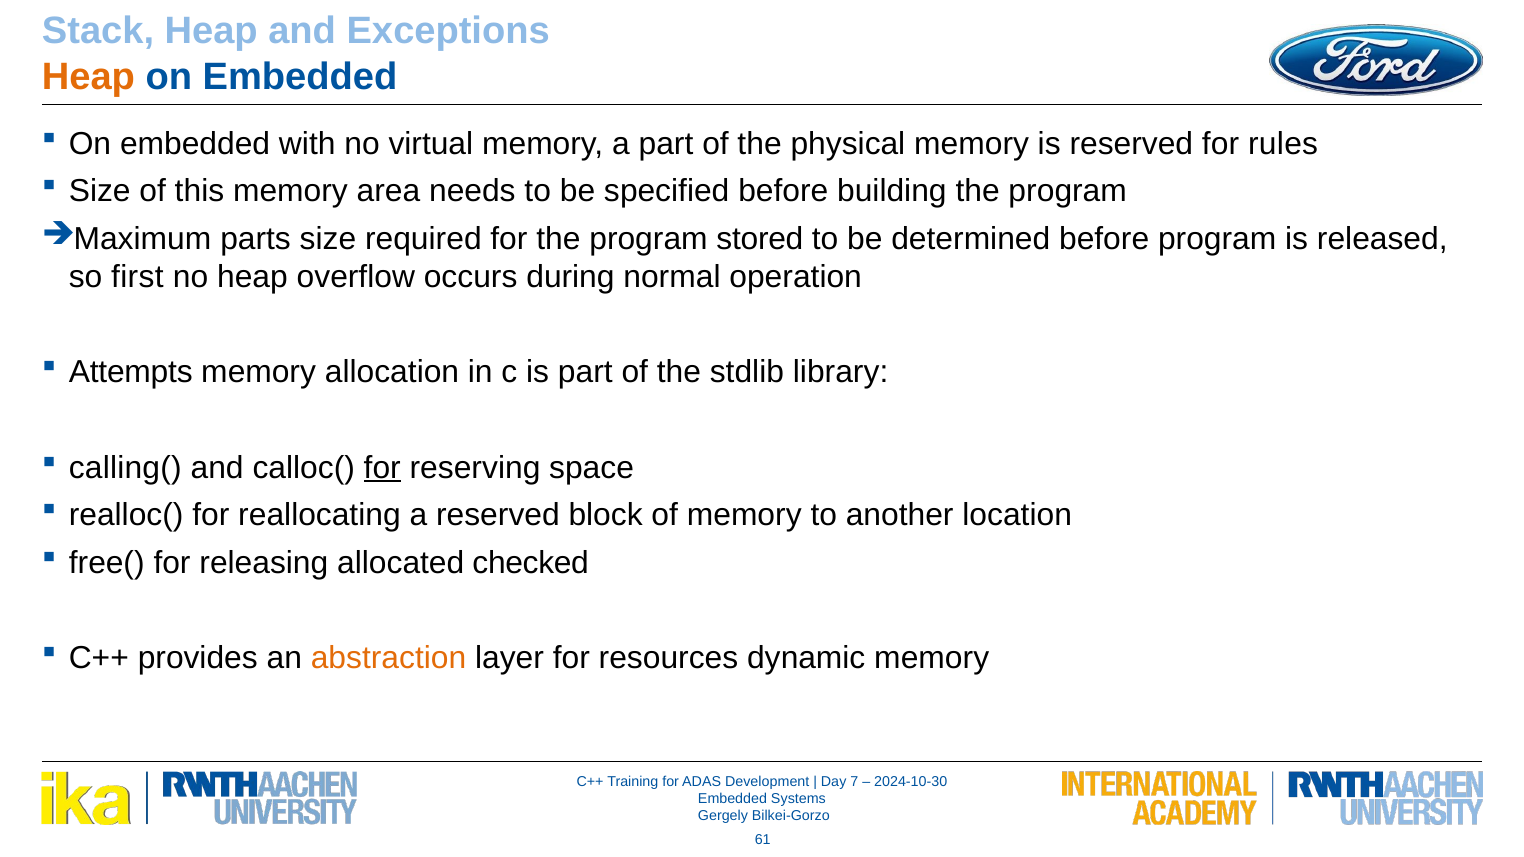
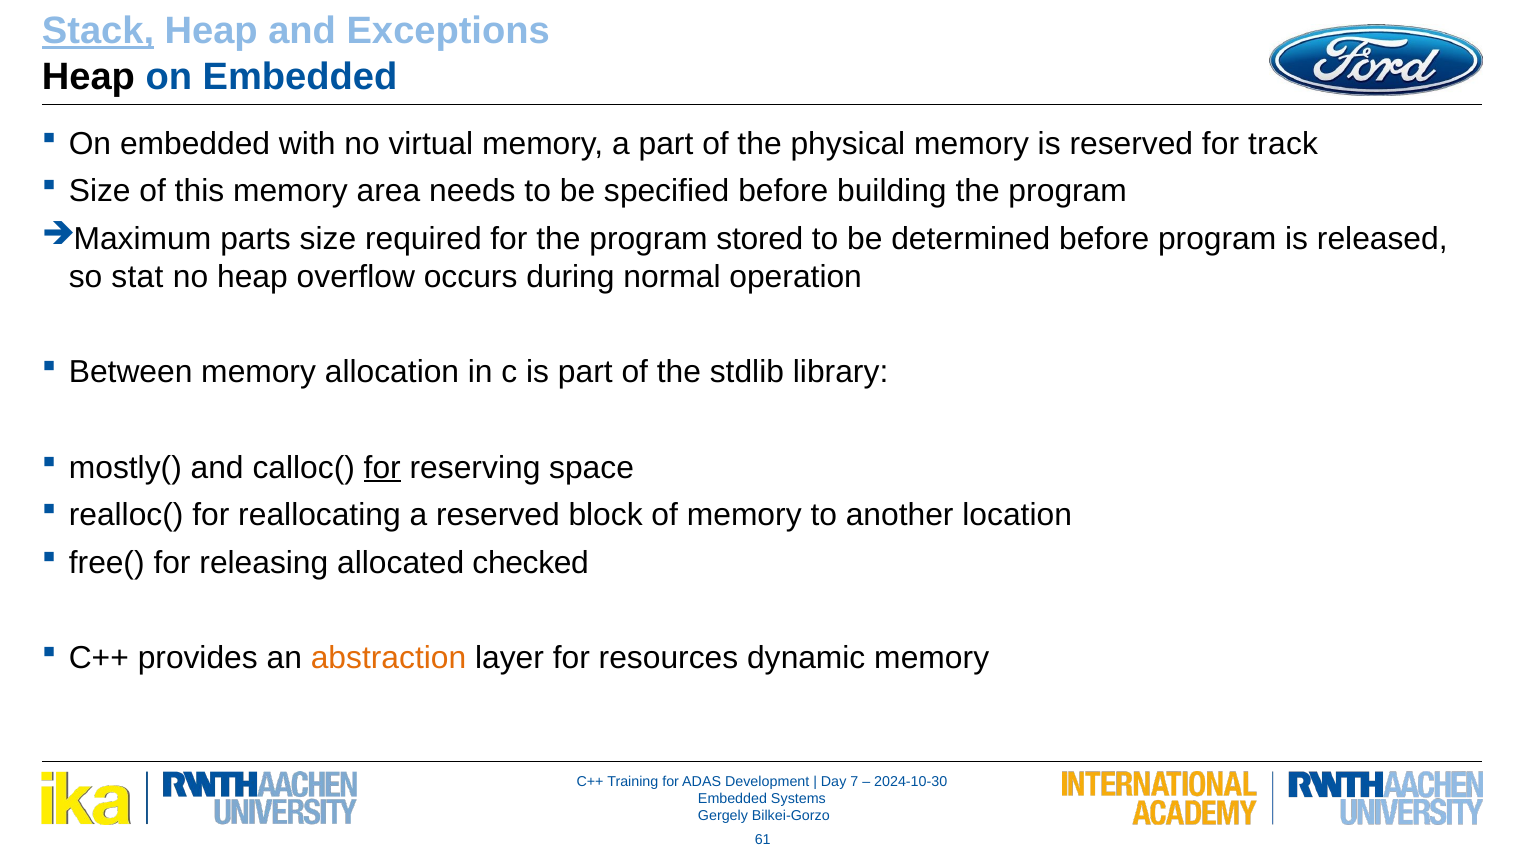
Stack underline: none -> present
Heap at (88, 77) colour: orange -> black
rules: rules -> track
first: first -> stat
Attempts: Attempts -> Between
calling(: calling( -> mostly(
